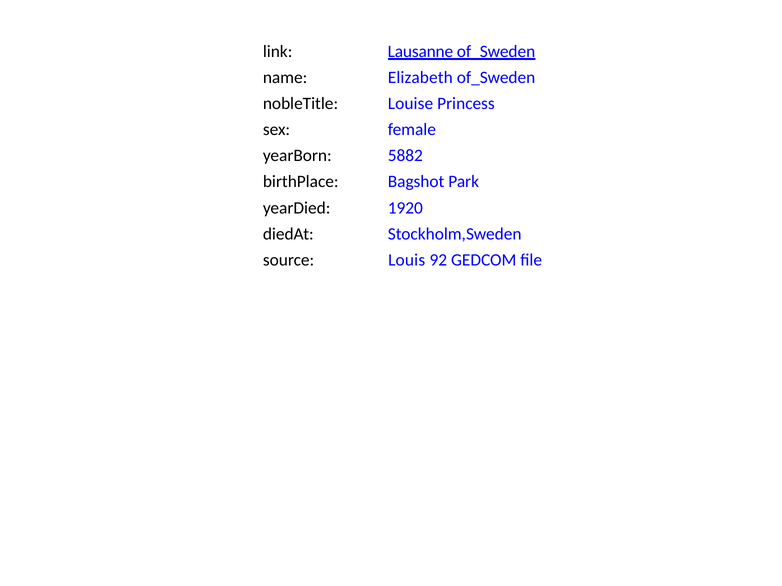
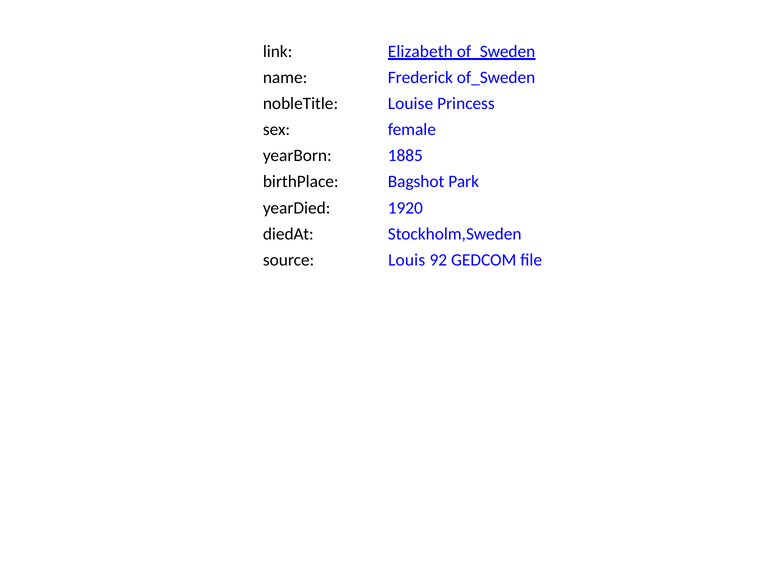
Lausanne: Lausanne -> Elizabeth
Elizabeth: Elizabeth -> Frederick
5882: 5882 -> 1885
